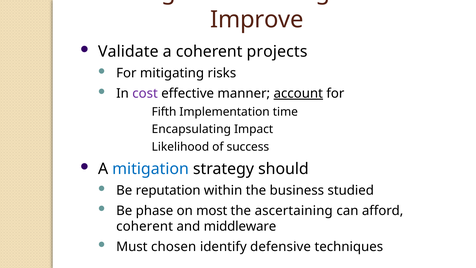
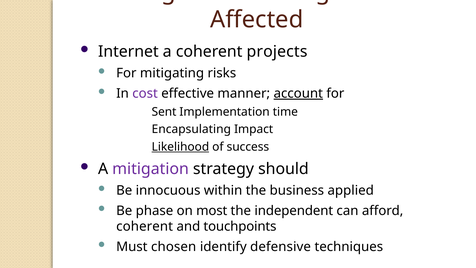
Improve: Improve -> Affected
Validate: Validate -> Internet
Fifth: Fifth -> Sent
Likelihood underline: none -> present
mitigation at (151, 169) colour: blue -> purple
reputation: reputation -> innocuous
studied: studied -> applied
ascertaining: ascertaining -> independent
middleware: middleware -> touchpoints
